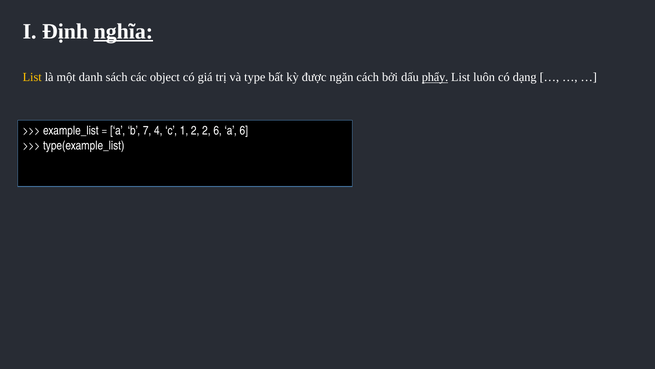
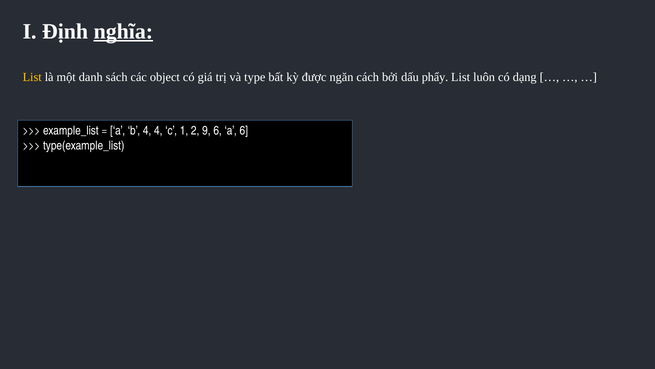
phẩy underline: present -> none
b 7: 7 -> 4
2 2: 2 -> 9
